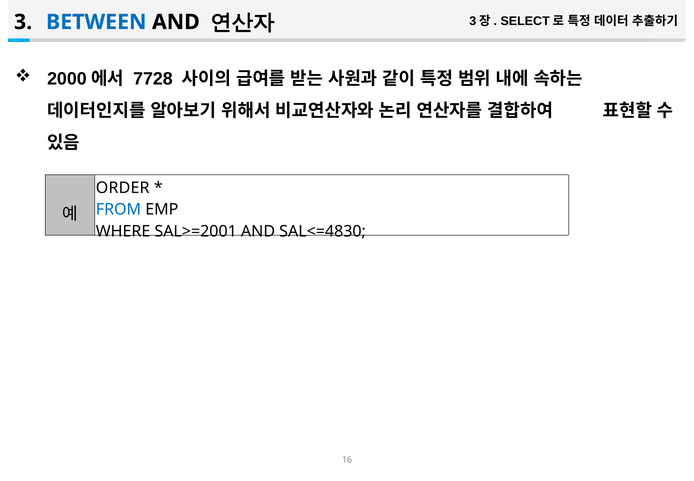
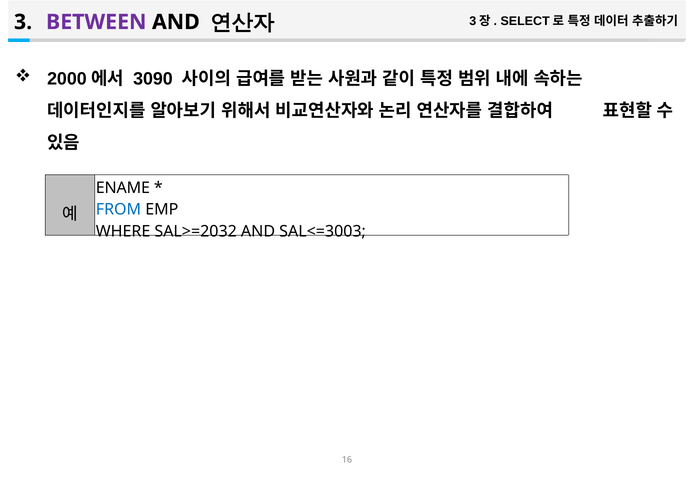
BETWEEN colour: blue -> purple
7728: 7728 -> 3090
ORDER: ORDER -> ENAME
SAL>=2001: SAL>=2001 -> SAL>=2032
SAL<=4830: SAL<=4830 -> SAL<=3003
